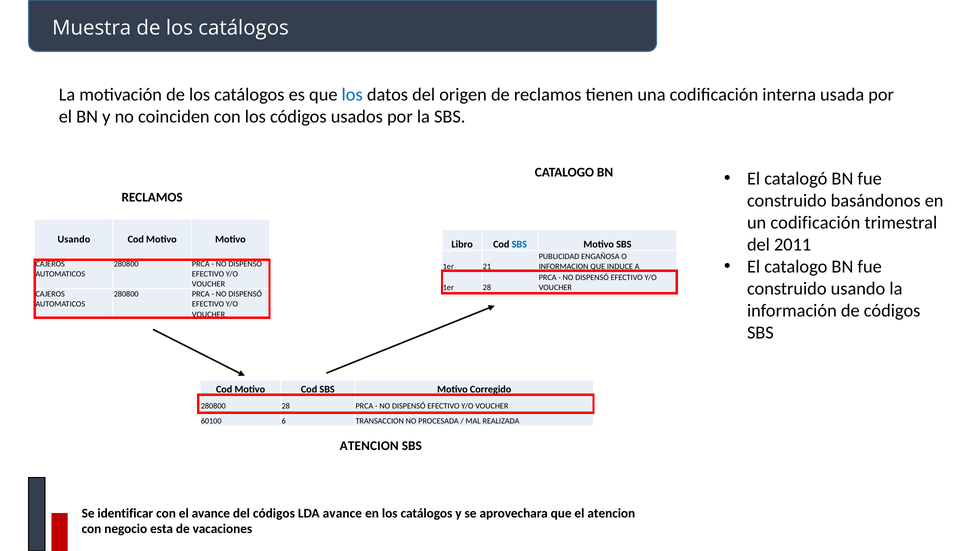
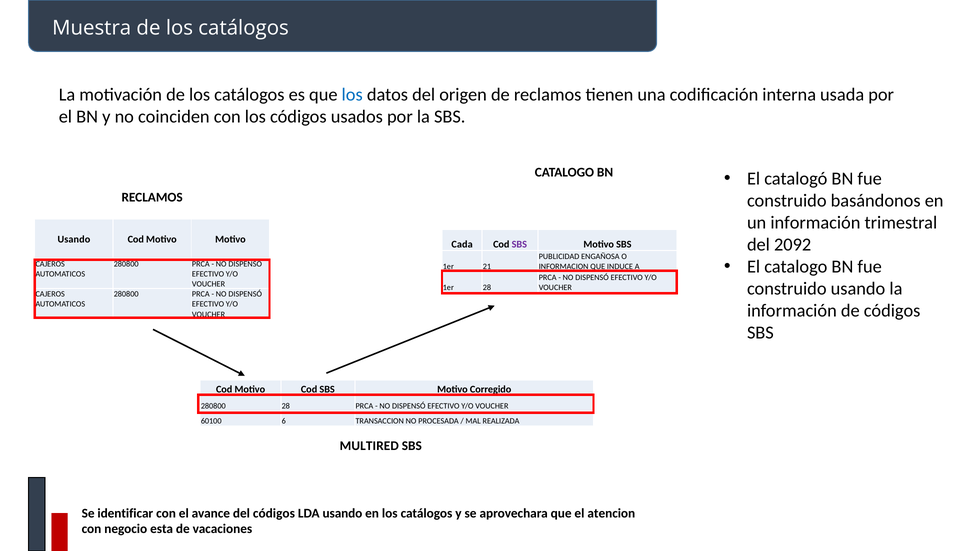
un codificación: codificación -> información
2011: 2011 -> 2092
Libro: Libro -> Cada
SBS at (519, 245) colour: blue -> purple
ATENCION at (369, 446): ATENCION -> MULTIRED
LDA avance: avance -> usando
